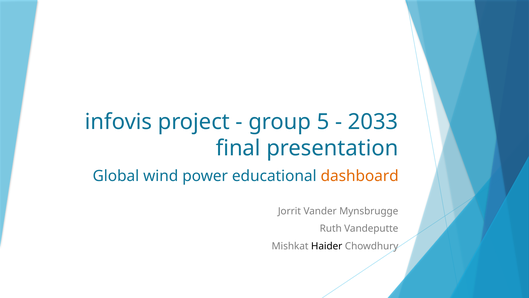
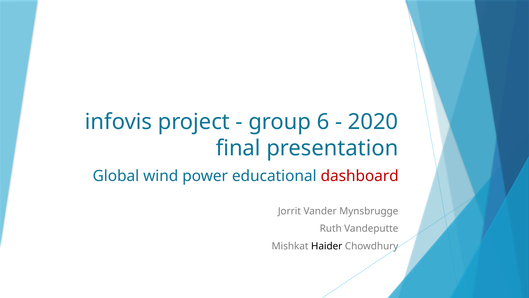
5: 5 -> 6
2033: 2033 -> 2020
dashboard colour: orange -> red
